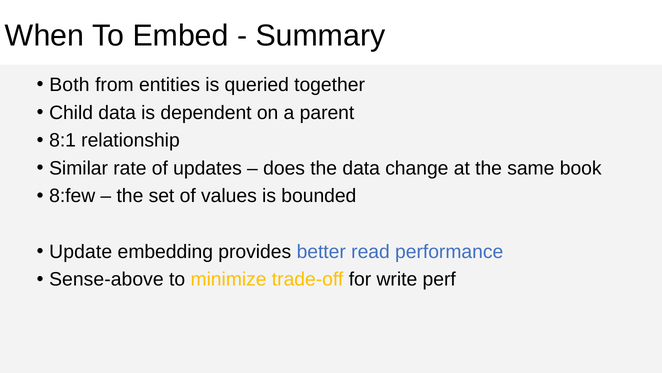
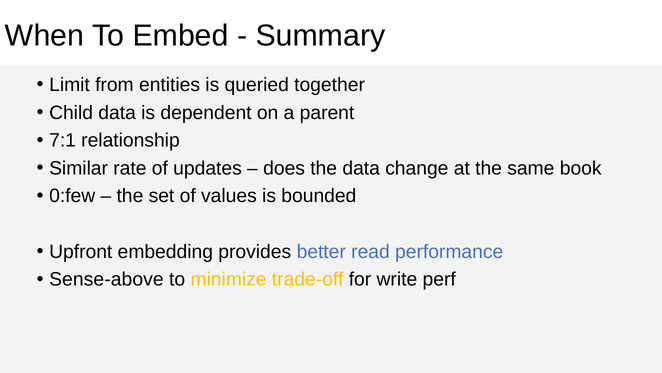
Both: Both -> Limit
8:1: 8:1 -> 7:1
8:few: 8:few -> 0:few
Update: Update -> Upfront
